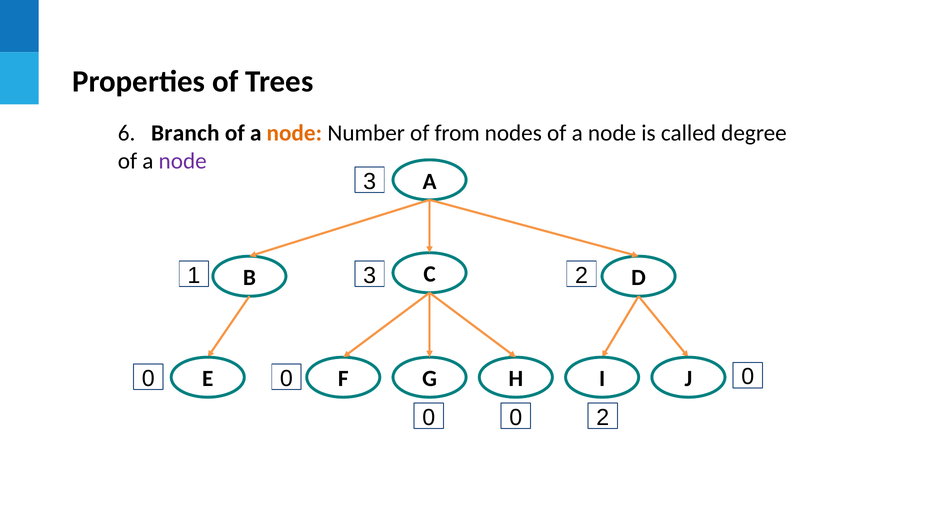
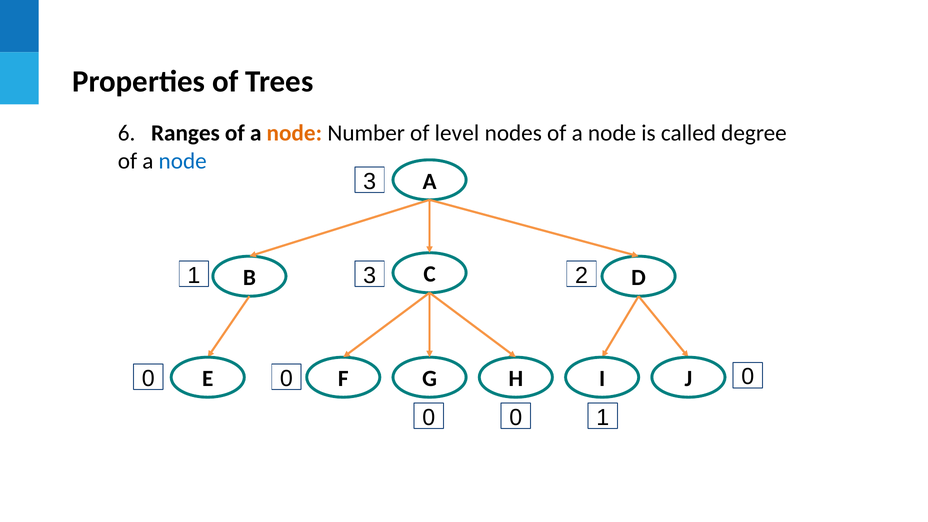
Branch: Branch -> Ranges
from: from -> level
node at (183, 161) colour: purple -> blue
0 2: 2 -> 1
